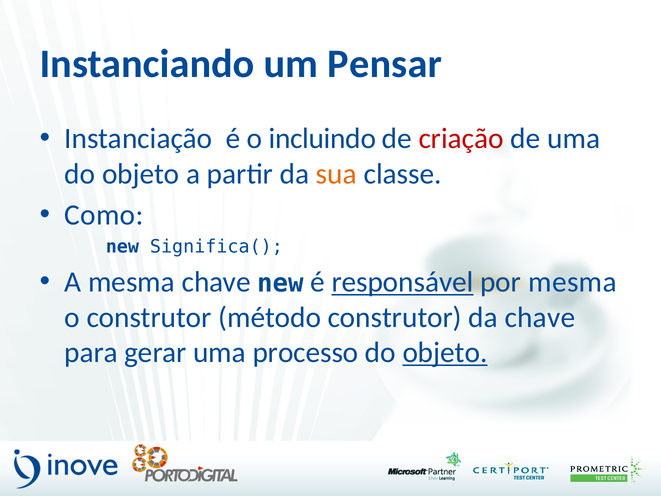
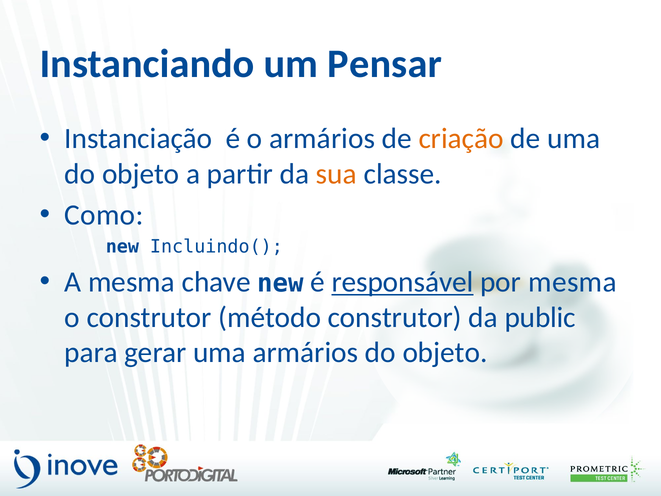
o incluindo: incluindo -> armários
criação colour: red -> orange
Significa(: Significa( -> Incluindo(
da chave: chave -> public
uma processo: processo -> armários
objeto at (445, 352) underline: present -> none
